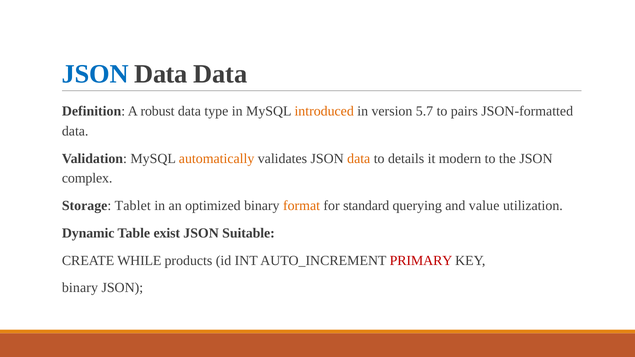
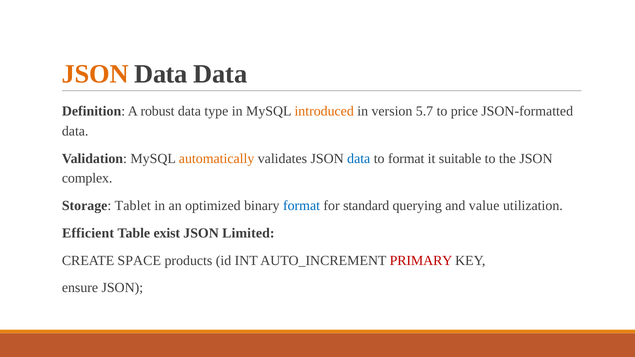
JSON at (95, 74) colour: blue -> orange
pairs: pairs -> price
data at (359, 159) colour: orange -> blue
to details: details -> format
modern: modern -> suitable
format at (302, 206) colour: orange -> blue
Dynamic: Dynamic -> Efficient
Suitable: Suitable -> Limited
WHILE: WHILE -> SPACE
binary at (80, 288): binary -> ensure
